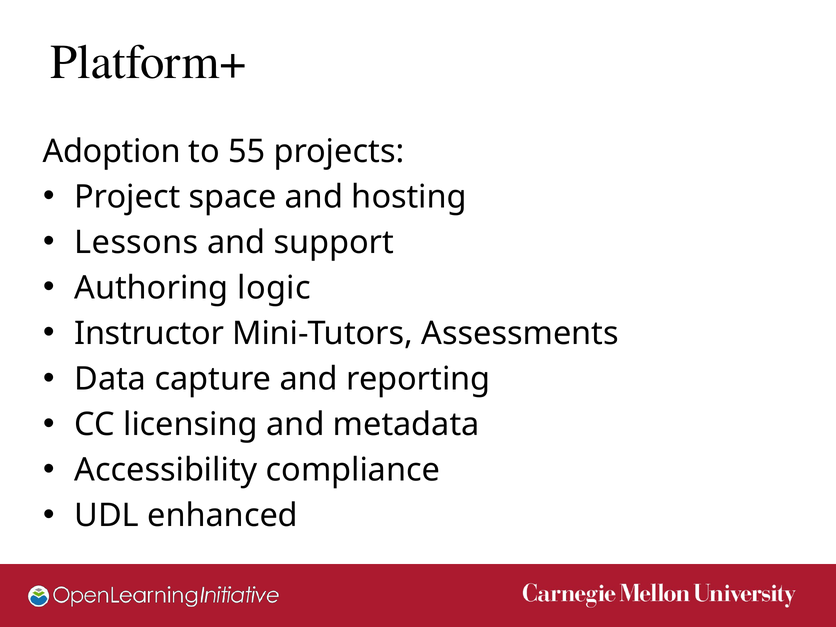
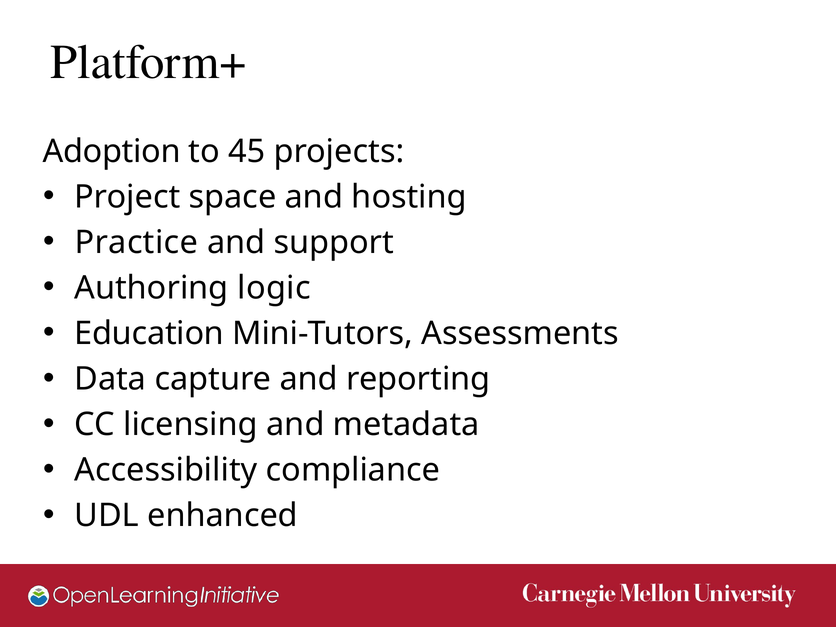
55: 55 -> 45
Lessons: Lessons -> Practice
Instructor: Instructor -> Education
